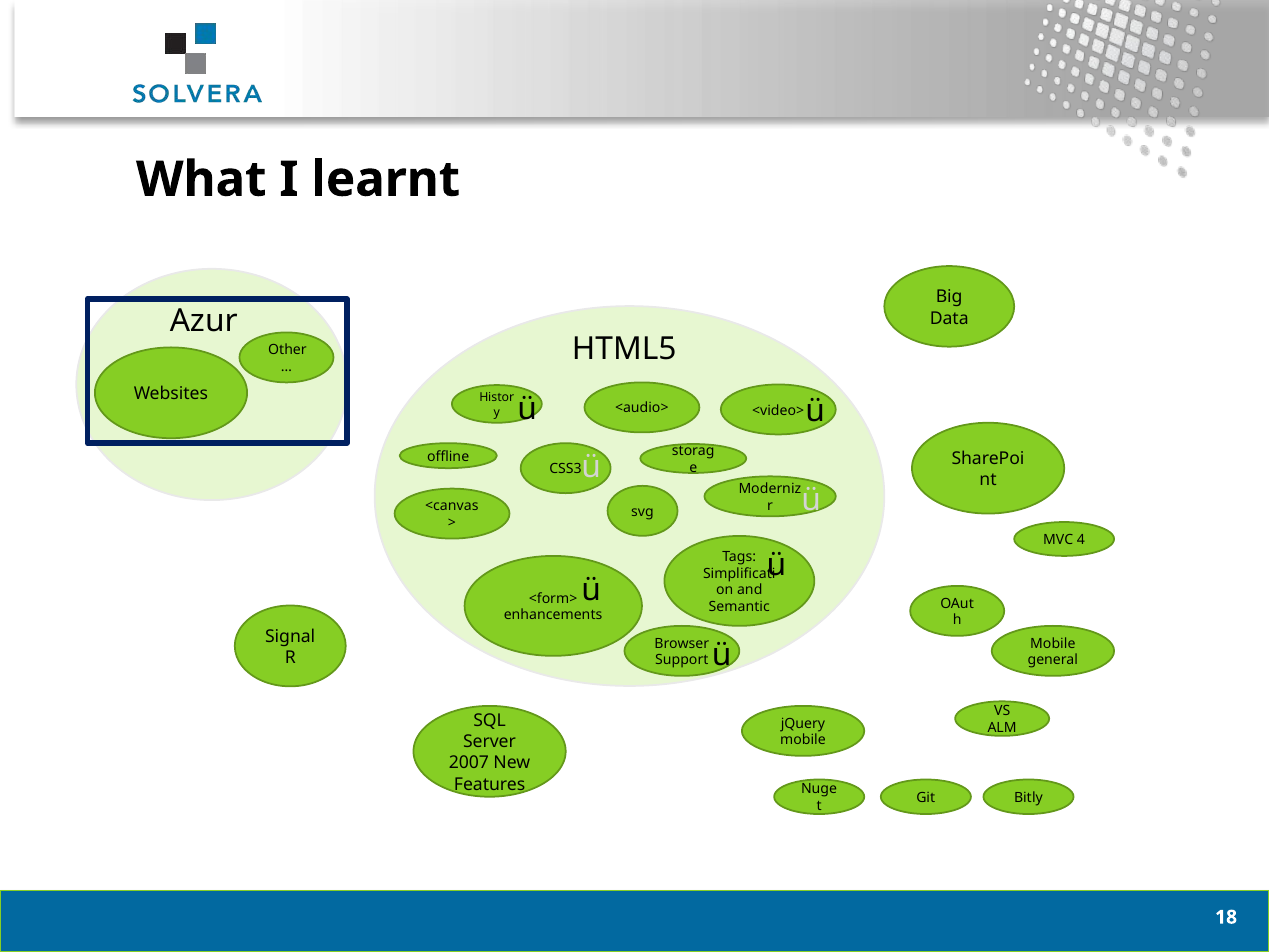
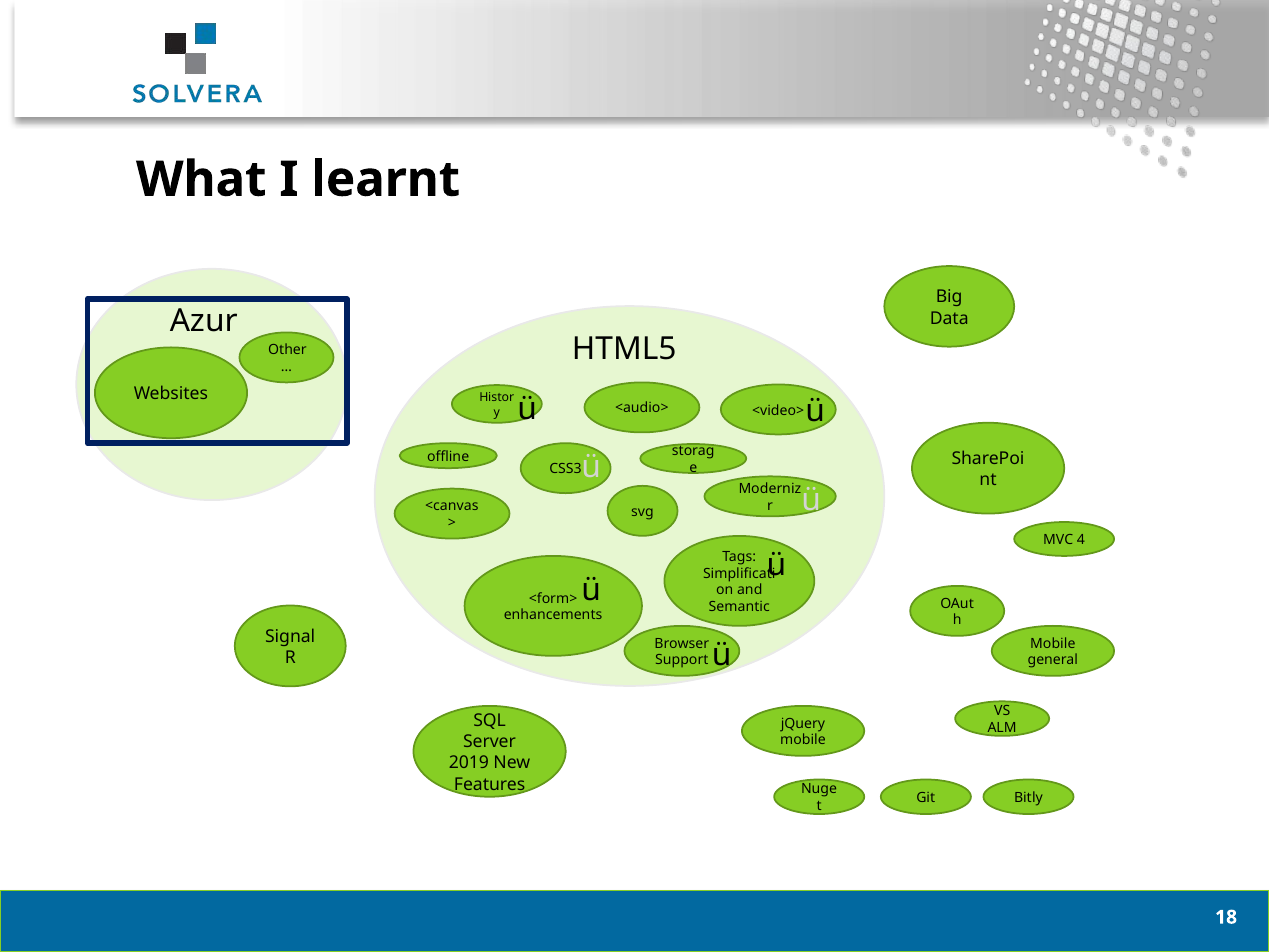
2007: 2007 -> 2019
